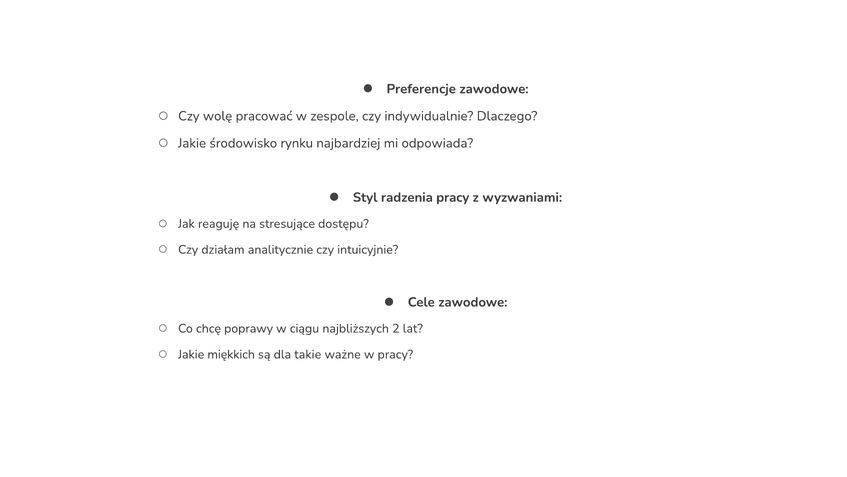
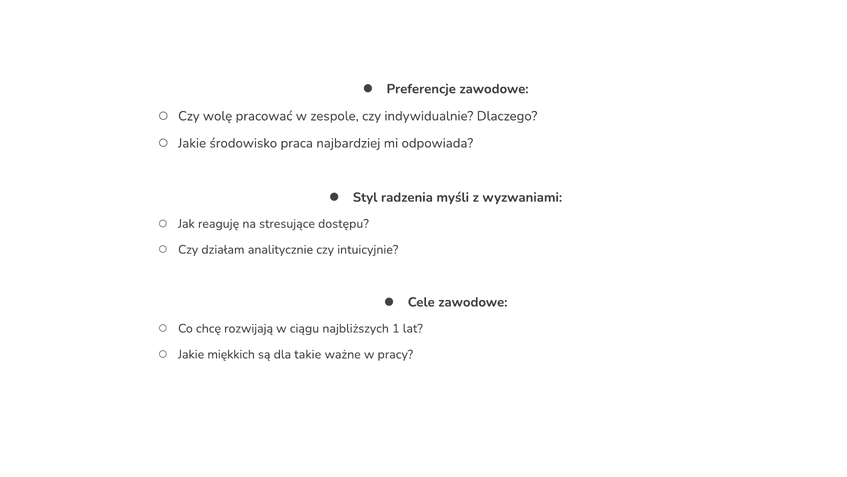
rynku: rynku -> praca
radzenia pracy: pracy -> myśli
poprawy: poprawy -> rozwijają
2: 2 -> 1
